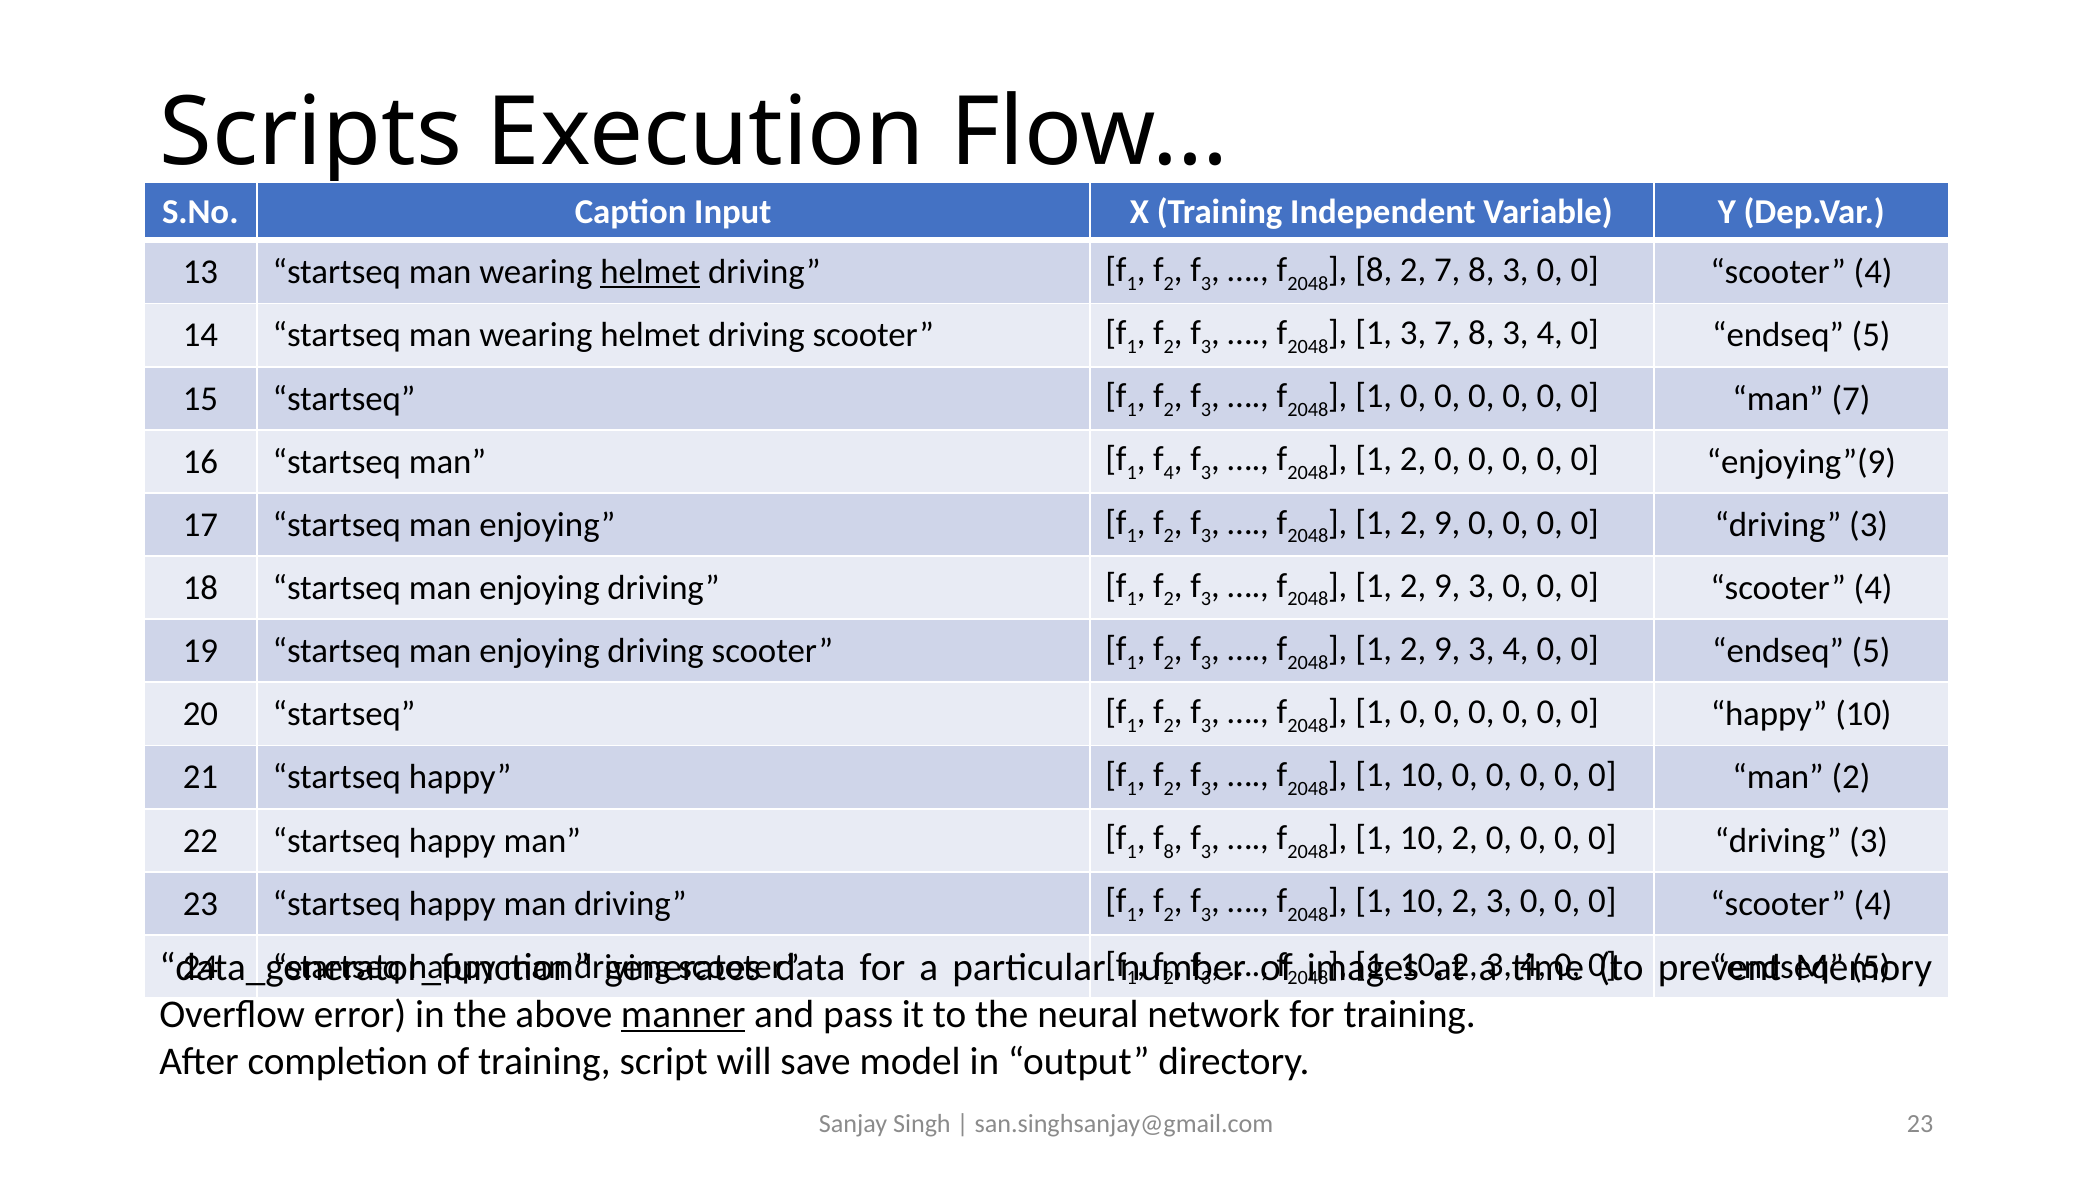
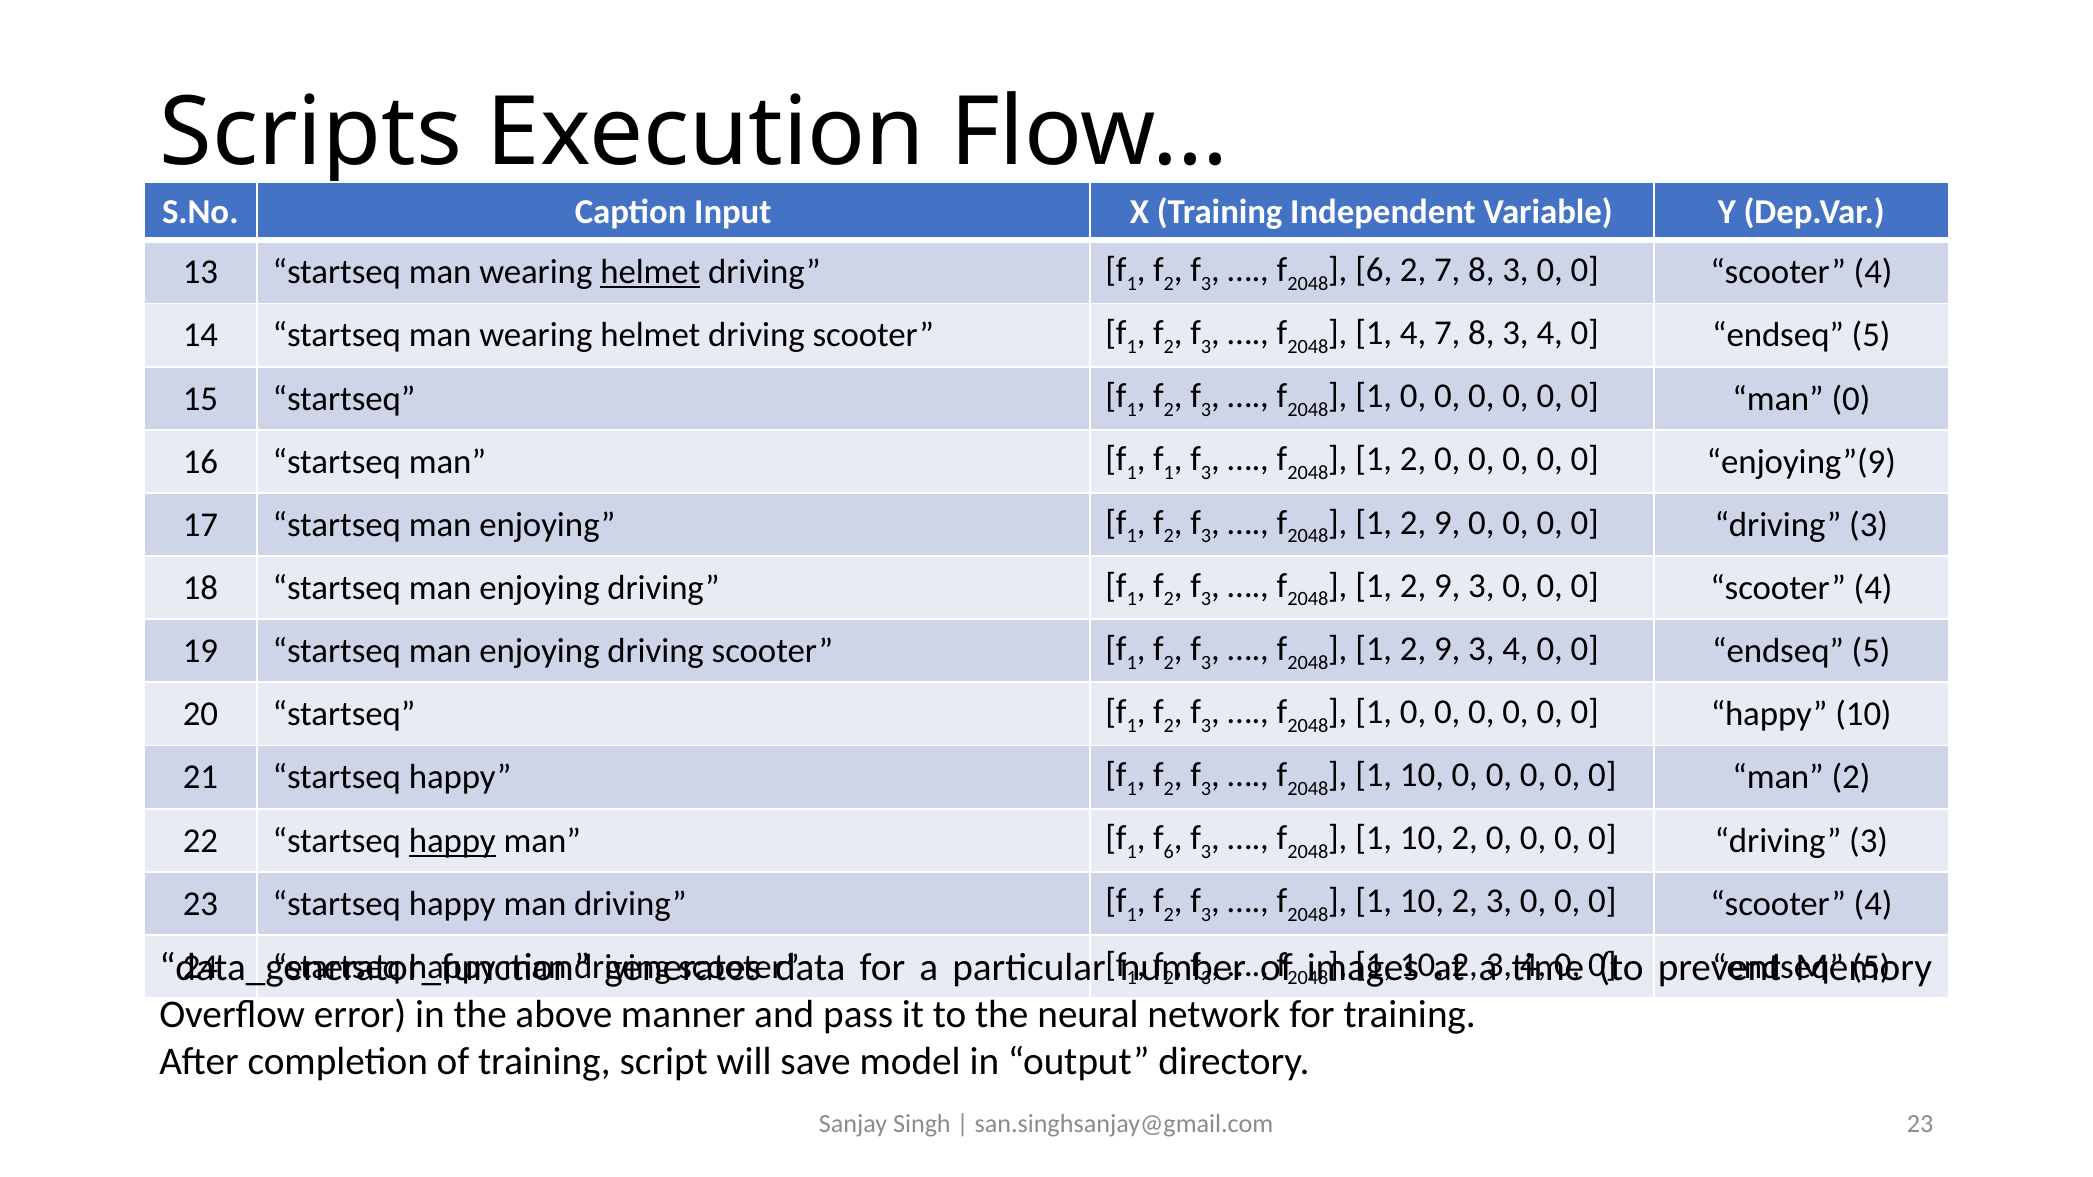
8 at (1374, 270): 8 -> 6
1 3: 3 -> 4
man 7: 7 -> 0
4 at (1169, 473): 4 -> 1
happy at (452, 841) underline: none -> present
8 at (1169, 852): 8 -> 6
manner underline: present -> none
